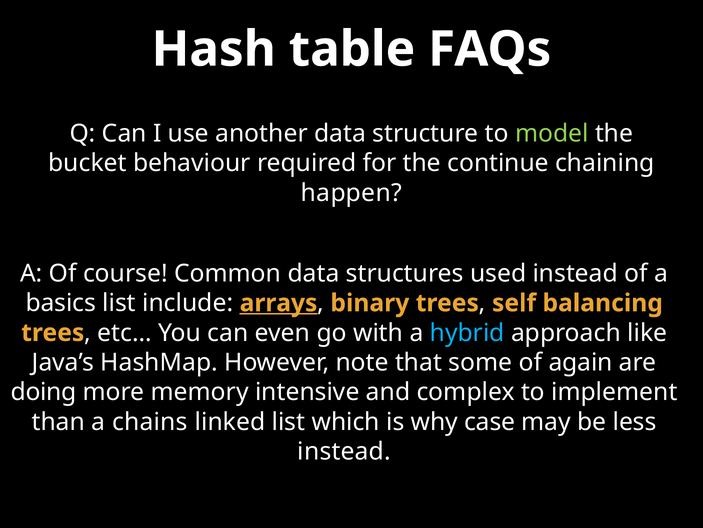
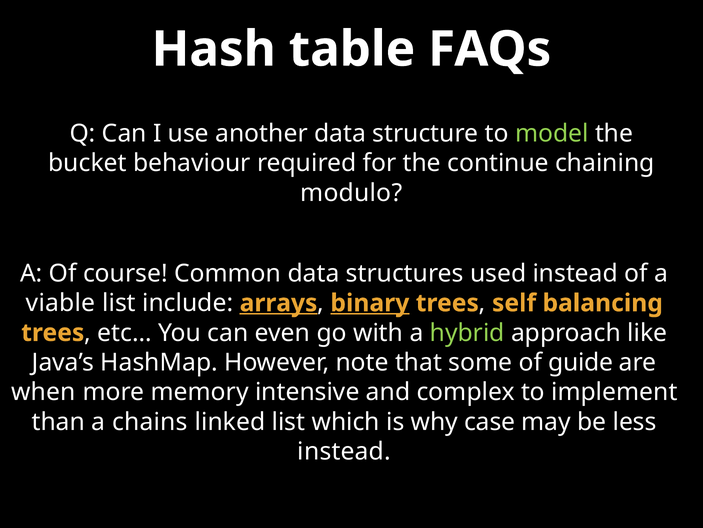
happen: happen -> modulo
basics: basics -> viable
binary underline: none -> present
hybrid colour: light blue -> light green
again: again -> guide
doing: doing -> when
